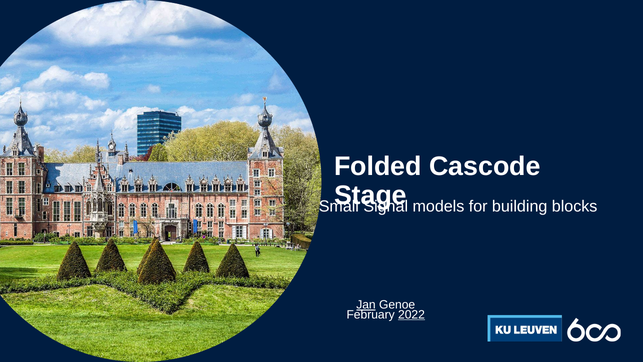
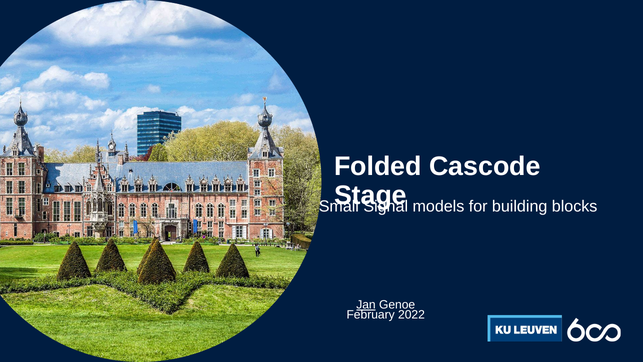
2022 underline: present -> none
